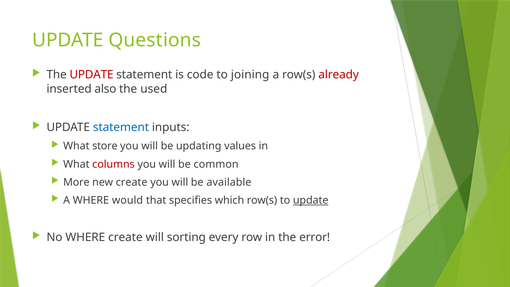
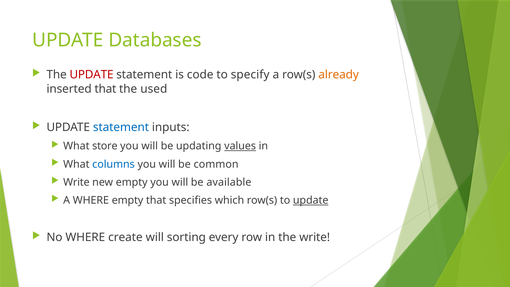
Questions: Questions -> Databases
joining: joining -> specify
already colour: red -> orange
inserted also: also -> that
values underline: none -> present
columns colour: red -> blue
More at (76, 182): More -> Write
new create: create -> empty
WHERE would: would -> empty
the error: error -> write
